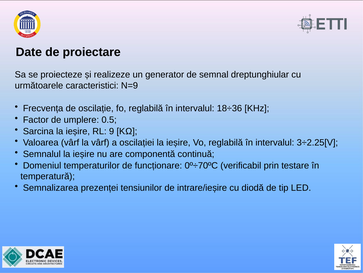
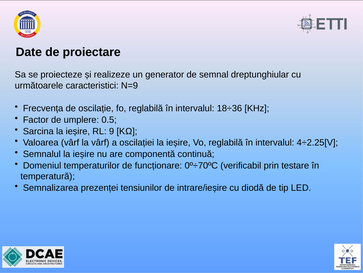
3÷2.25[V: 3÷2.25[V -> 4÷2.25[V
